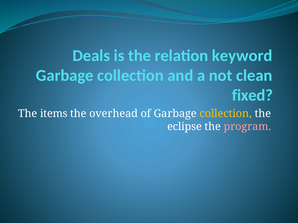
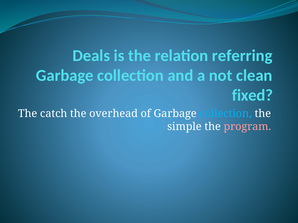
keyword: keyword -> referring
items: items -> catch
collection at (226, 114) colour: yellow -> light blue
eclipse: eclipse -> simple
